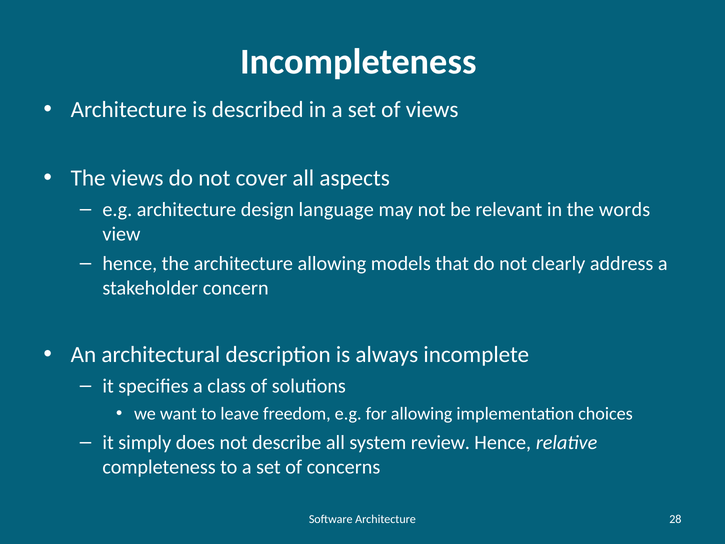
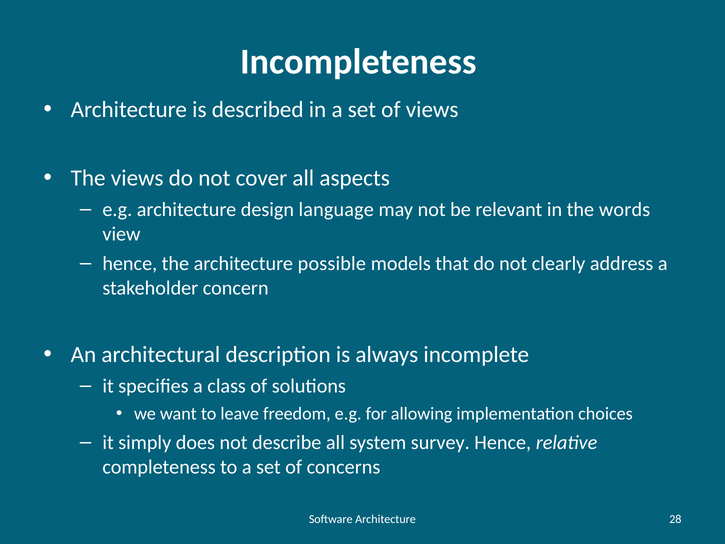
architecture allowing: allowing -> possible
review: review -> survey
